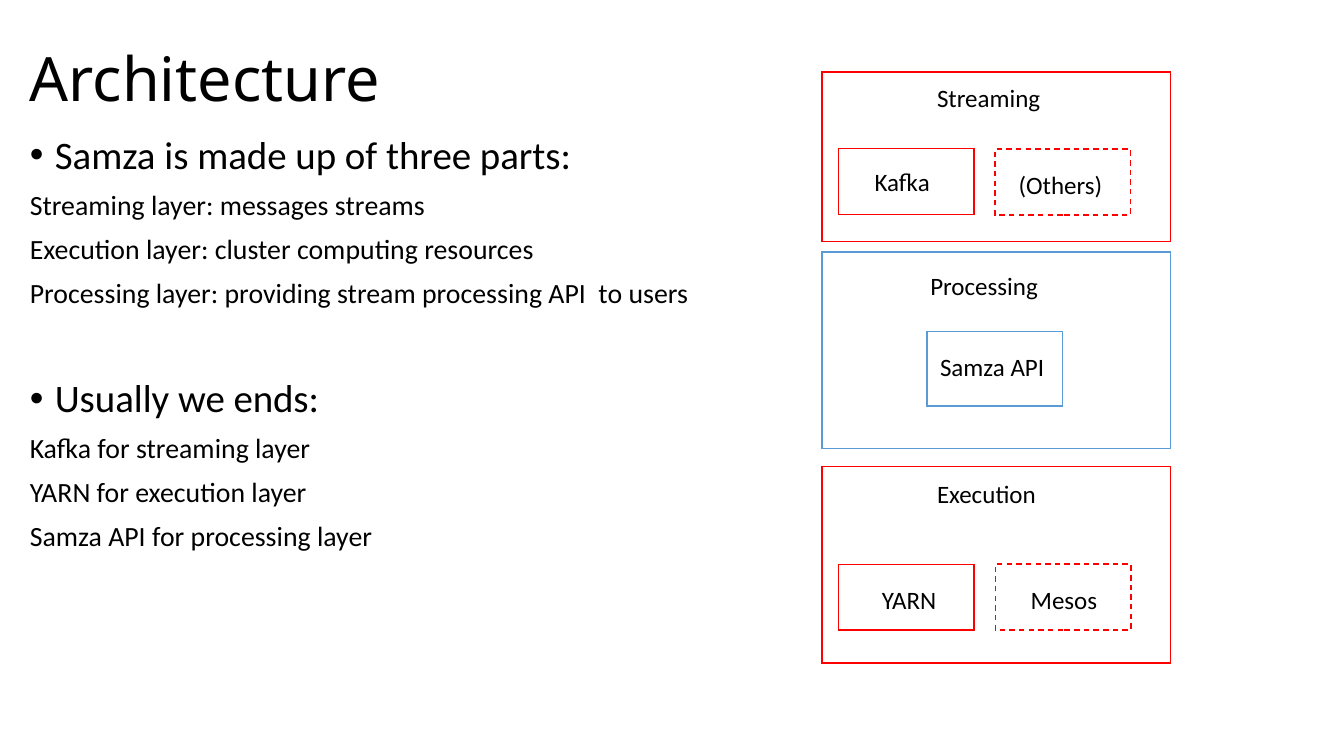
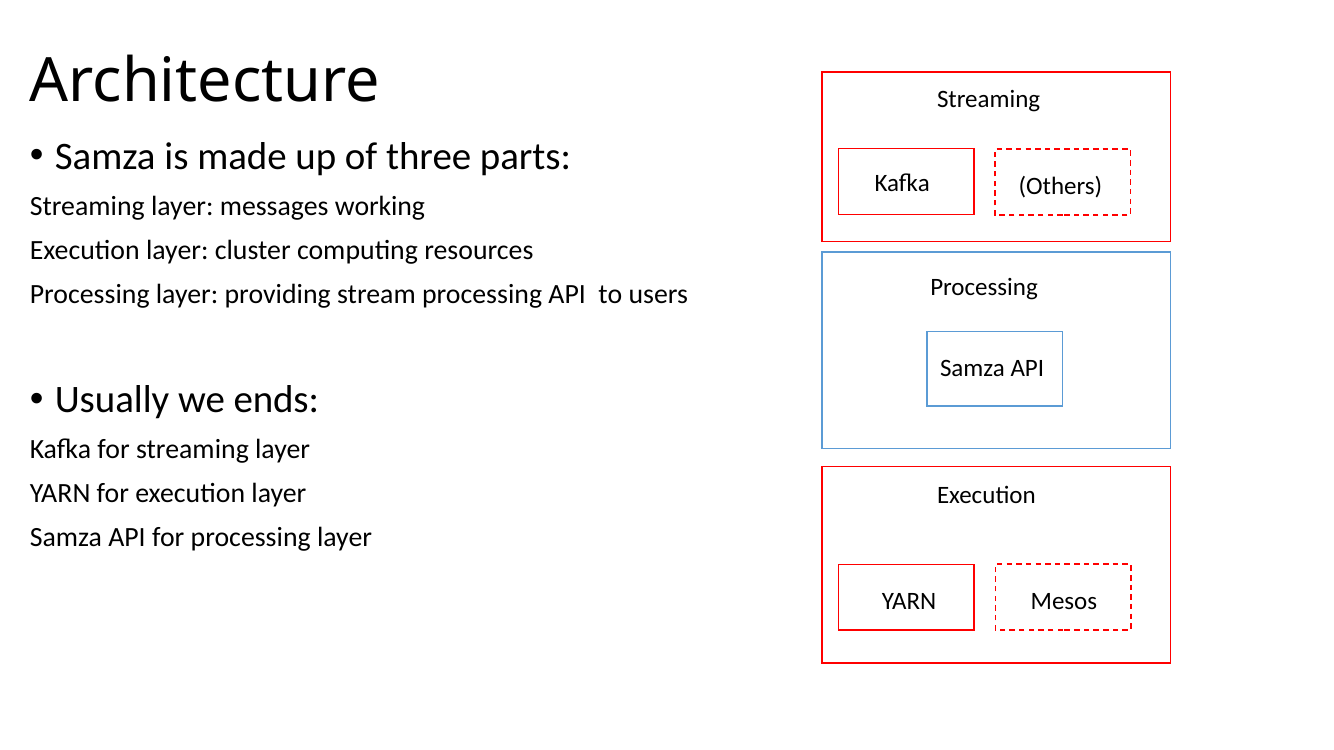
streams: streams -> working
